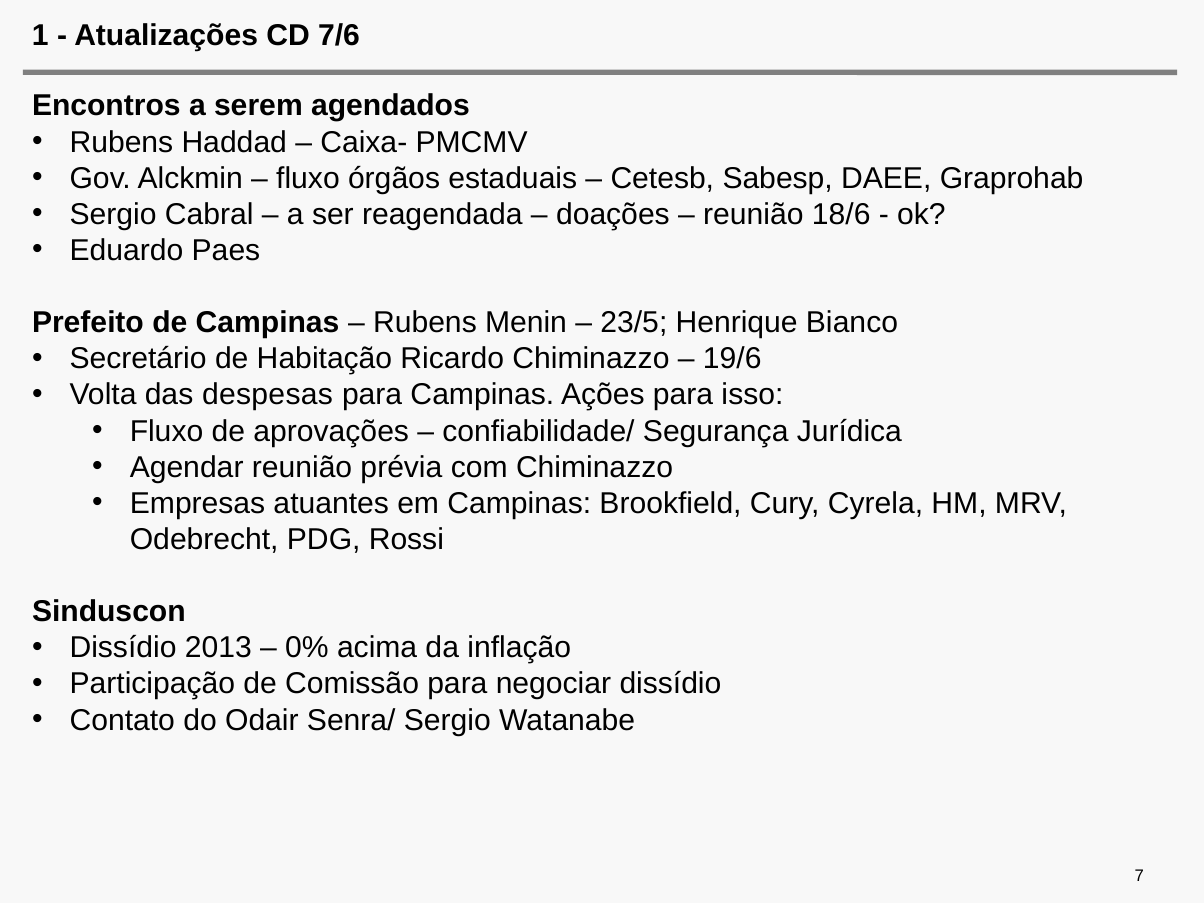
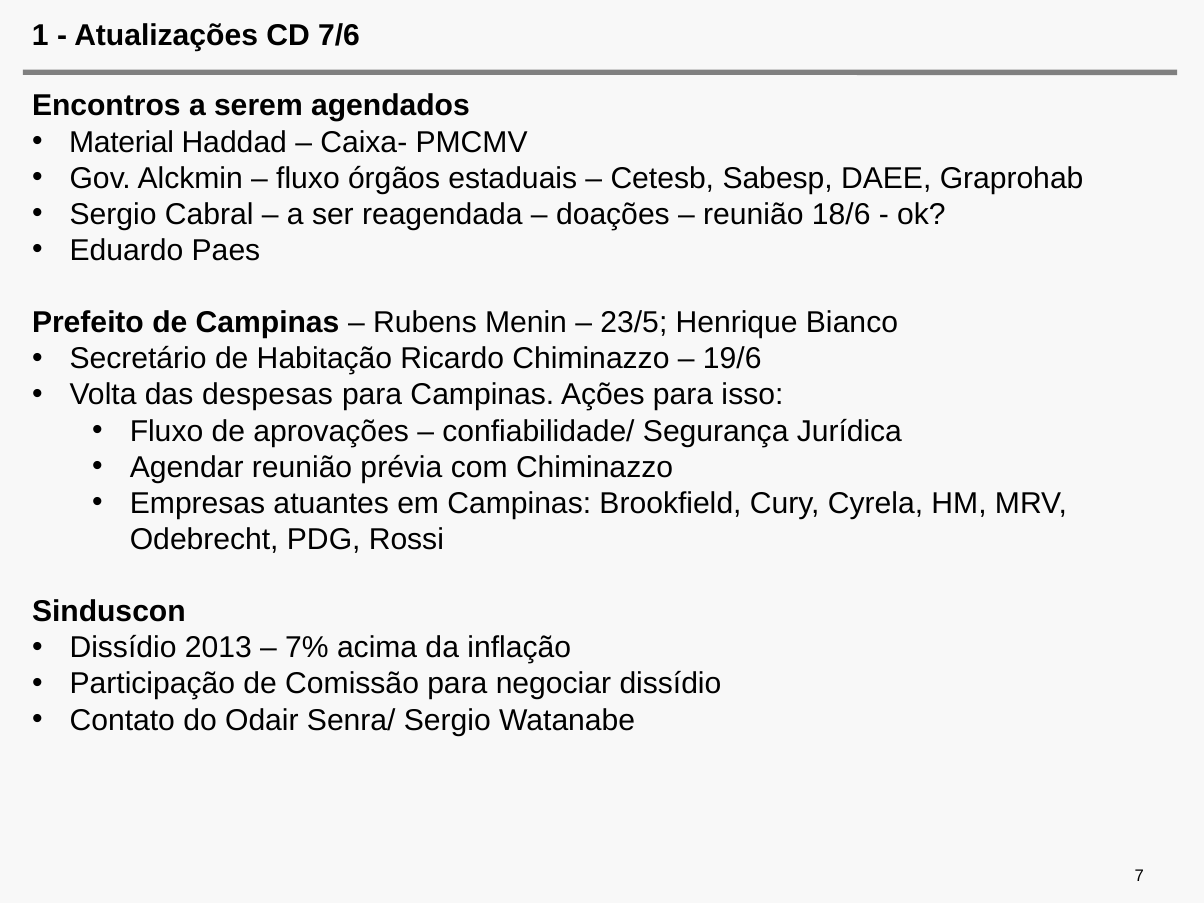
Rubens at (121, 142): Rubens -> Material
0%: 0% -> 7%
